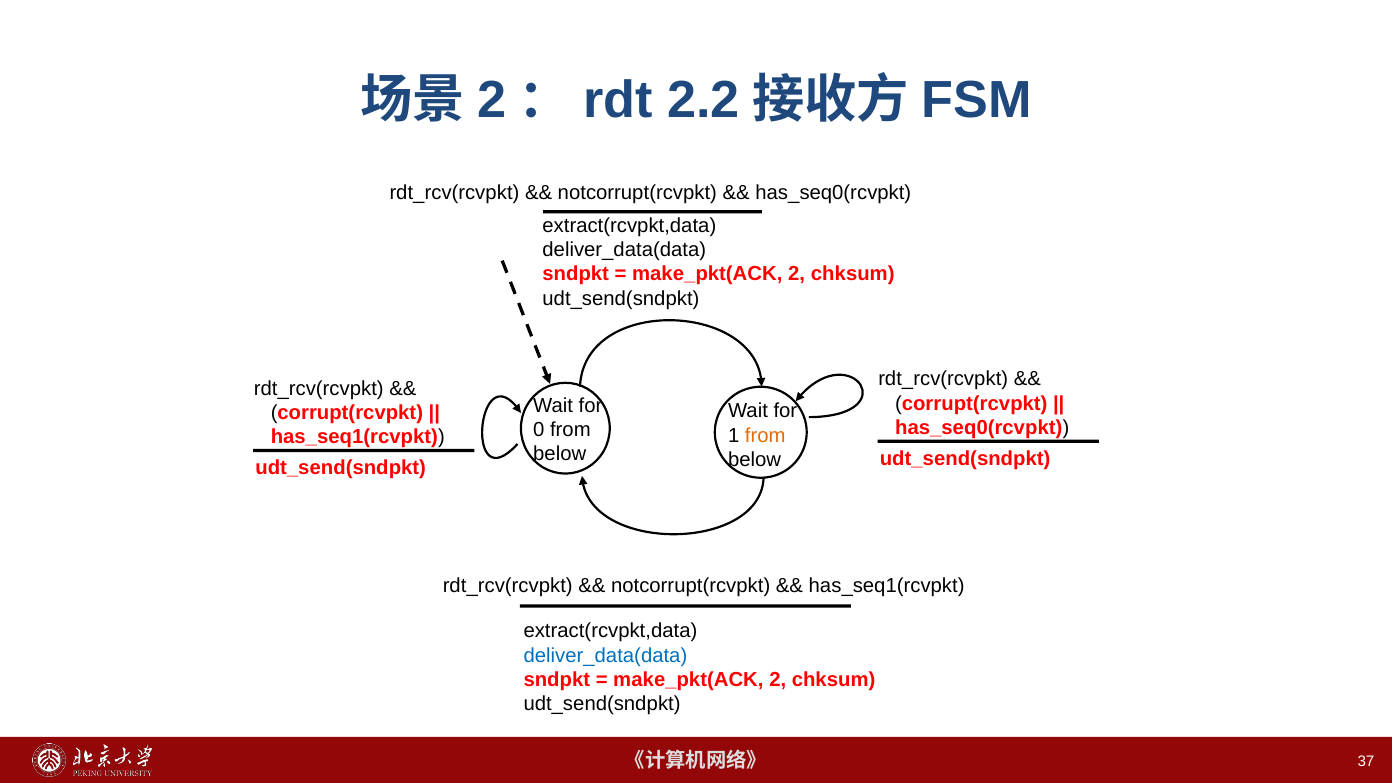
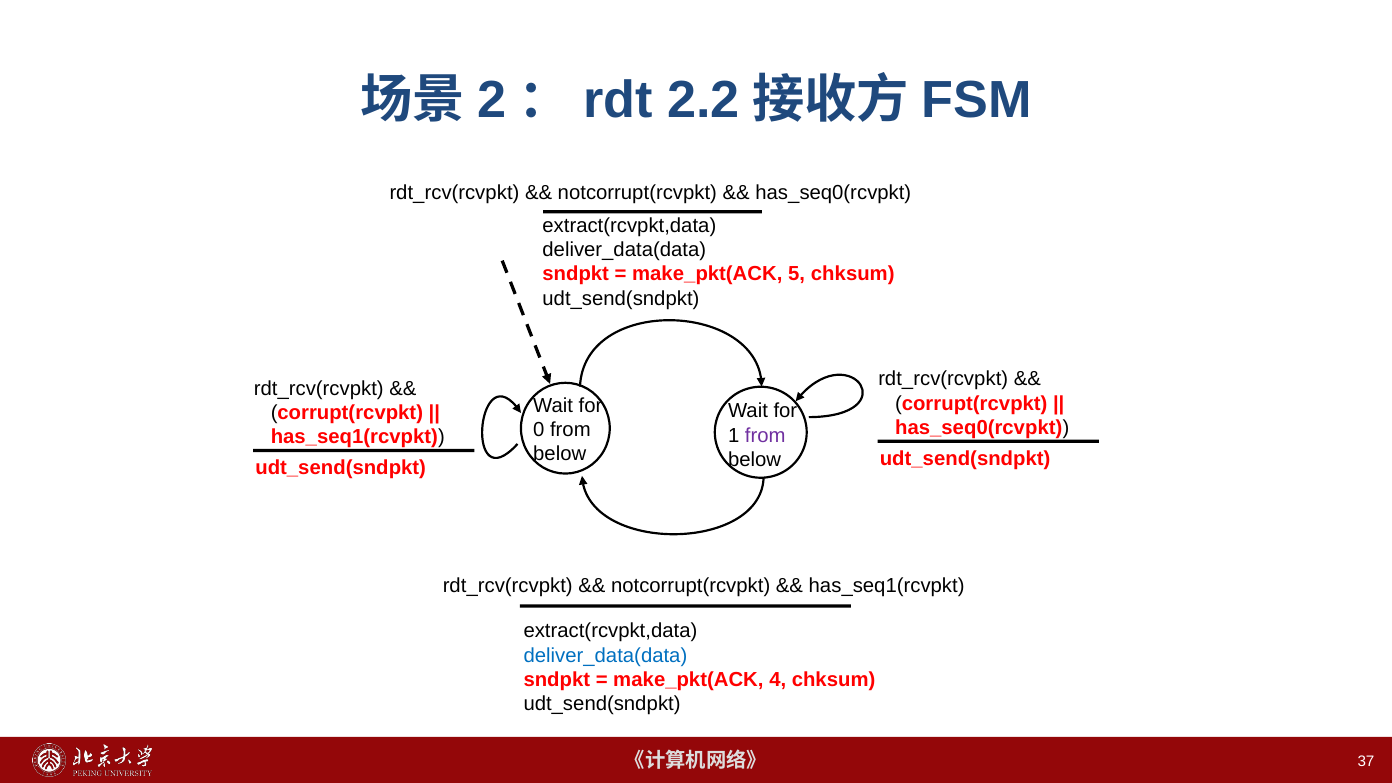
2 at (797, 274): 2 -> 5
from at (765, 435) colour: orange -> purple
2 at (778, 680): 2 -> 4
